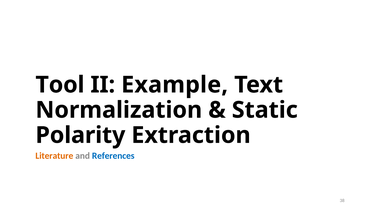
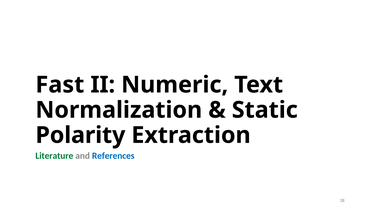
Tool: Tool -> Fast
Example: Example -> Numeric
Literature colour: orange -> green
